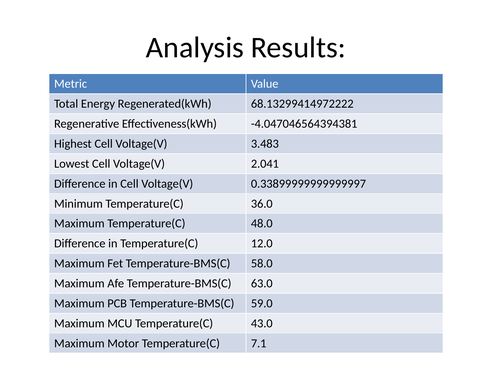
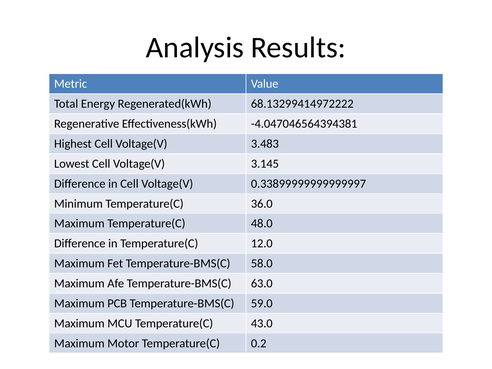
2.041: 2.041 -> 3.145
7.1: 7.1 -> 0.2
